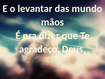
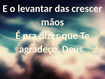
mundo: mundo -> crescer
